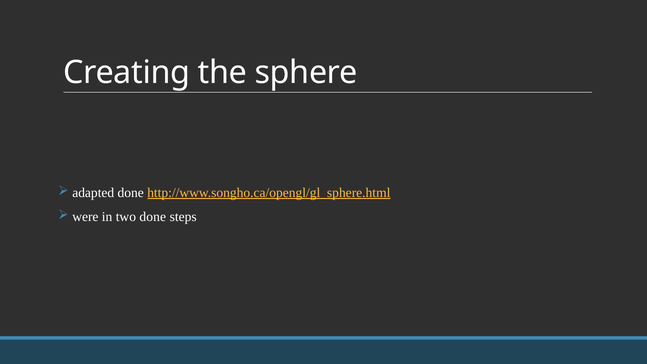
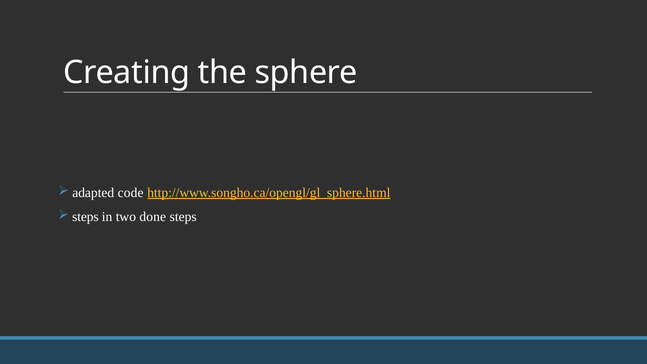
adapted done: done -> code
were at (85, 217): were -> steps
